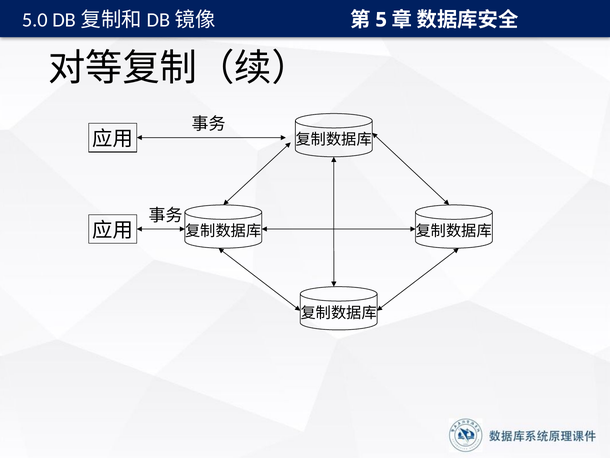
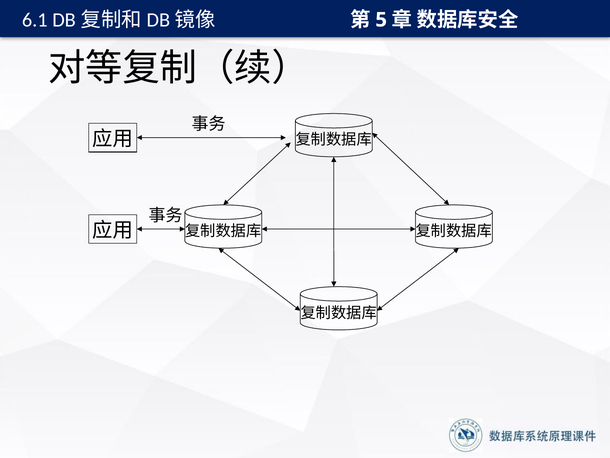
5.0: 5.0 -> 6.1
